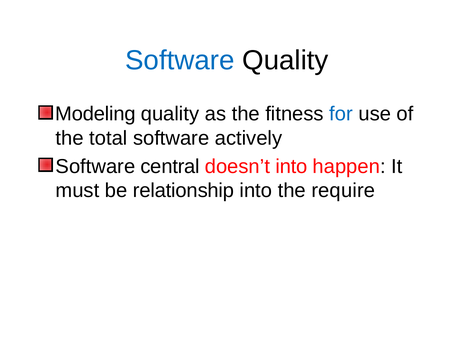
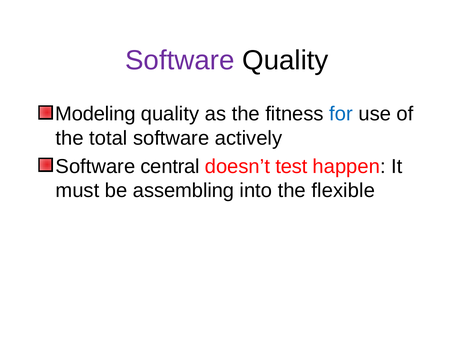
Software at (180, 61) colour: blue -> purple
doesn’t into: into -> test
relationship: relationship -> assembling
require: require -> flexible
